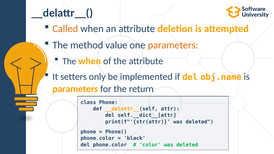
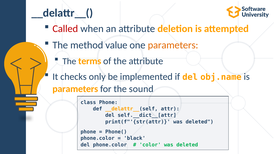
Called colour: orange -> red
The when: when -> terms
setters: setters -> checks
return: return -> sound
